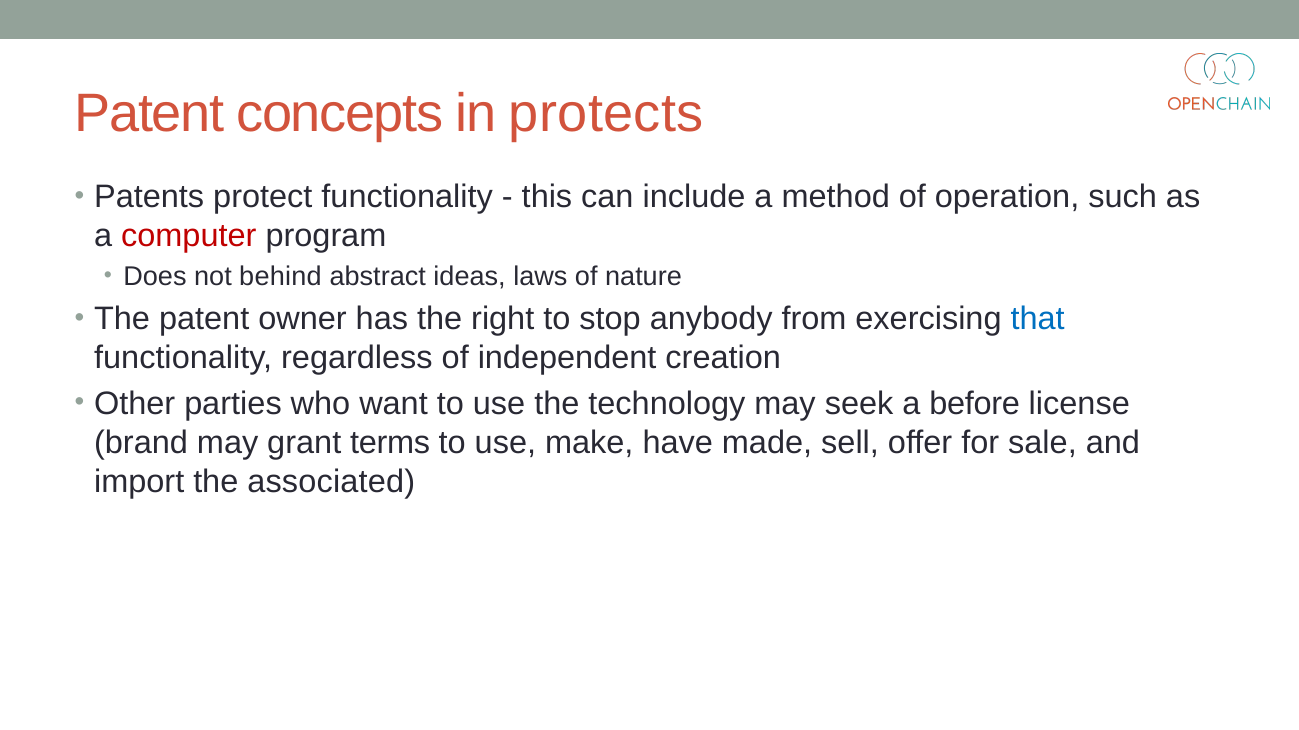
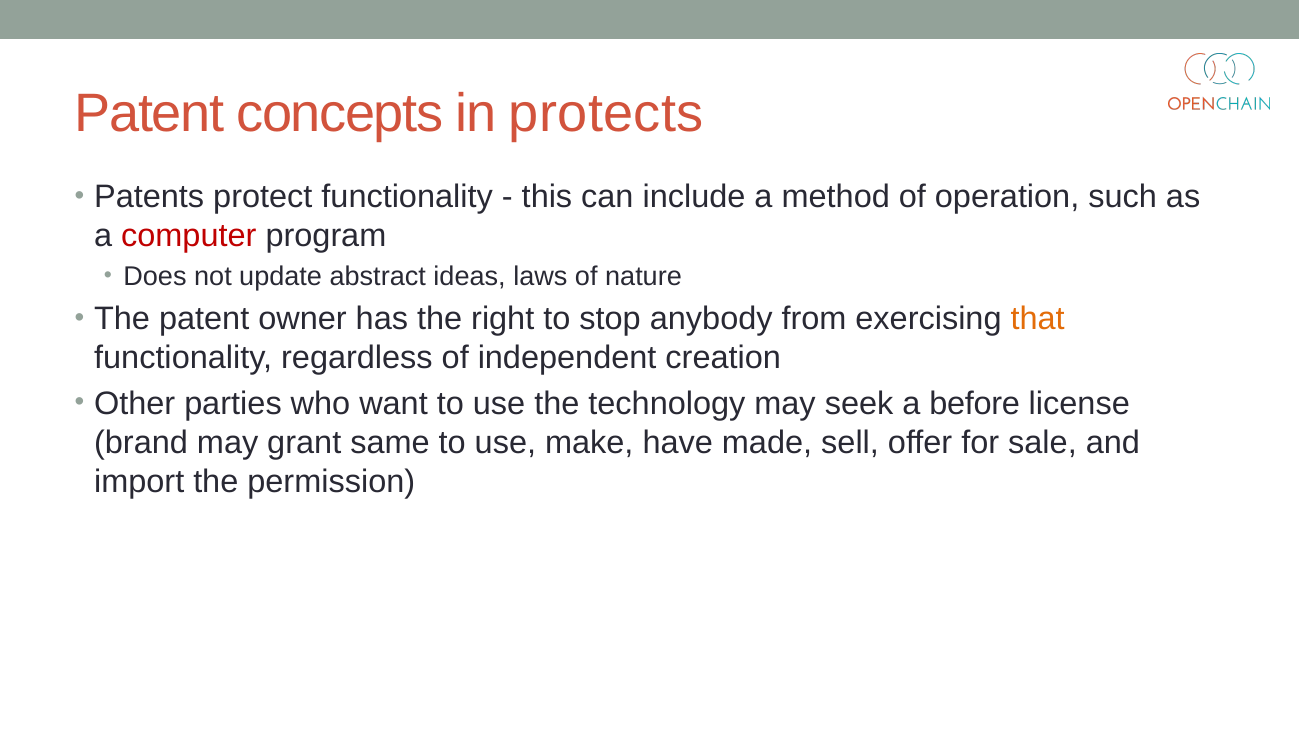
behind: behind -> update
that colour: blue -> orange
terms: terms -> same
associated: associated -> permission
